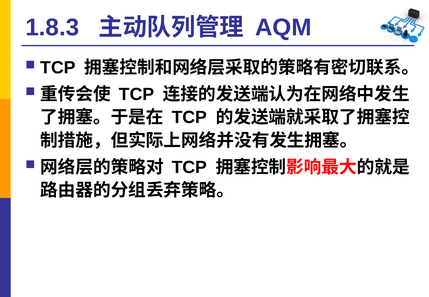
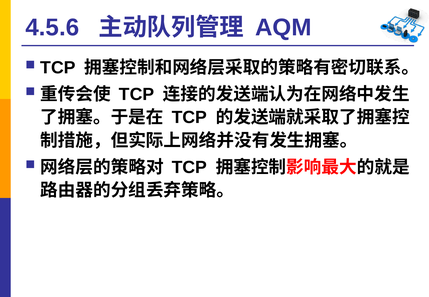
1.8.3: 1.8.3 -> 4.5.6
